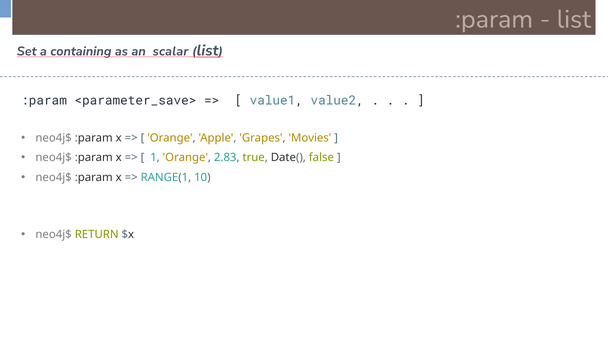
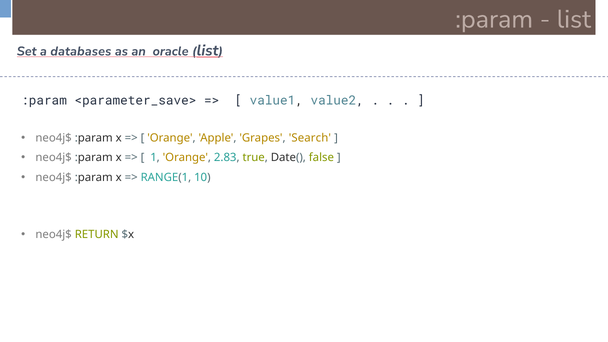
containing: containing -> databases
scalar: scalar -> oracle
Movies: Movies -> Search
